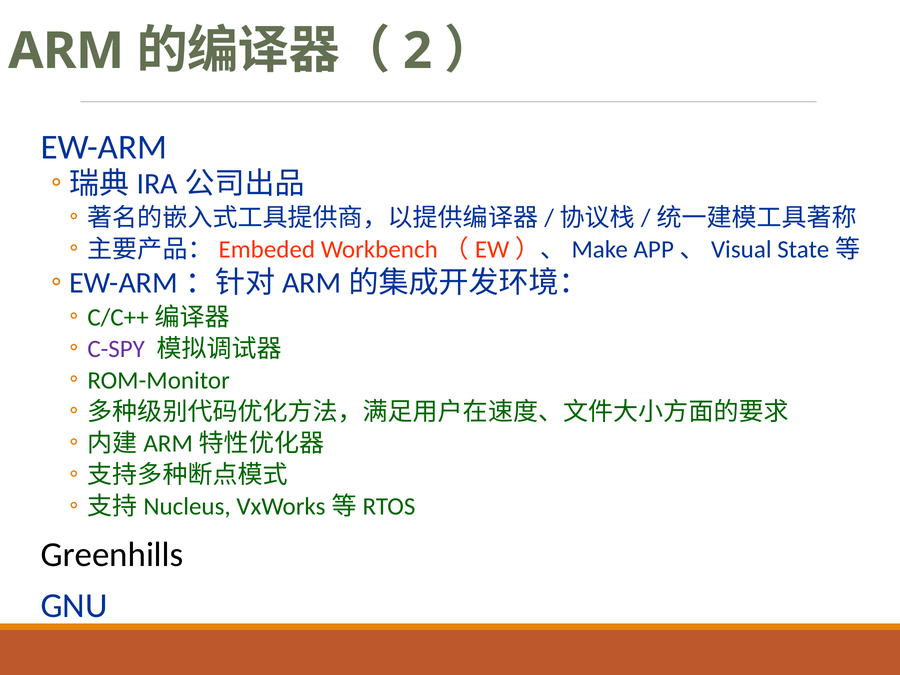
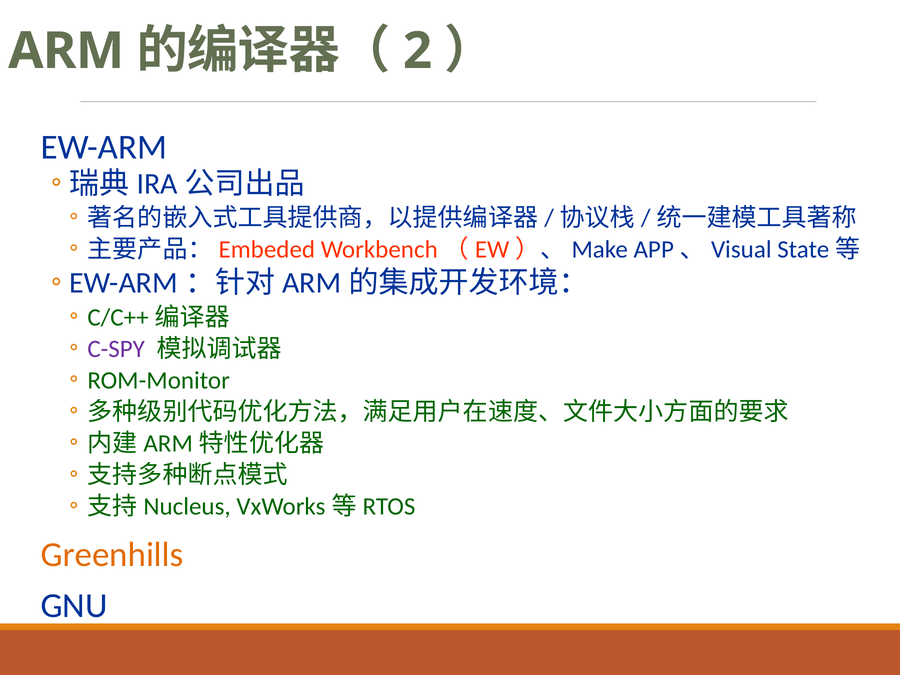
Greenhills colour: black -> orange
